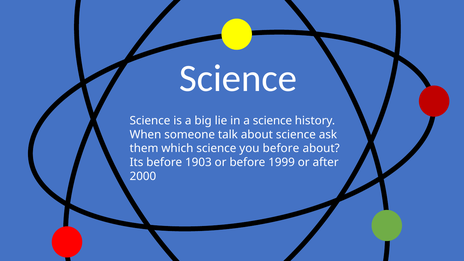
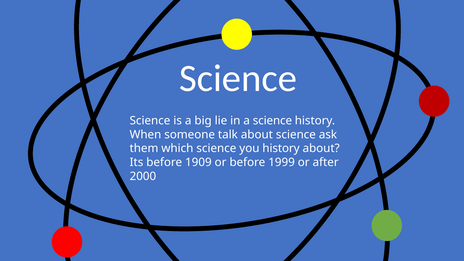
you before: before -> history
1903: 1903 -> 1909
